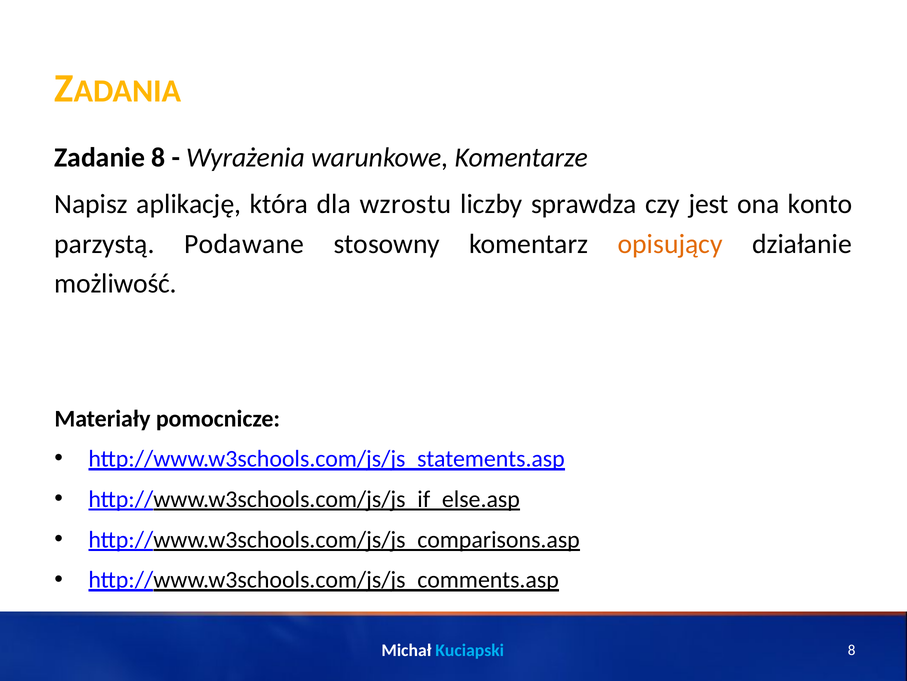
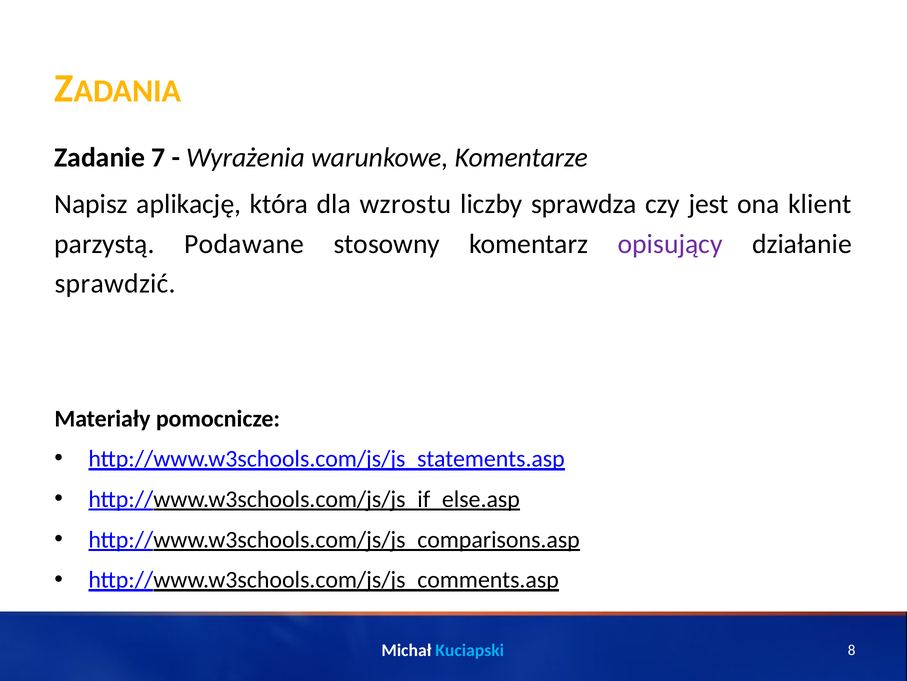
Zadanie 8: 8 -> 7
konto: konto -> klient
opisujący colour: orange -> purple
możliwość: możliwość -> sprawdzić
